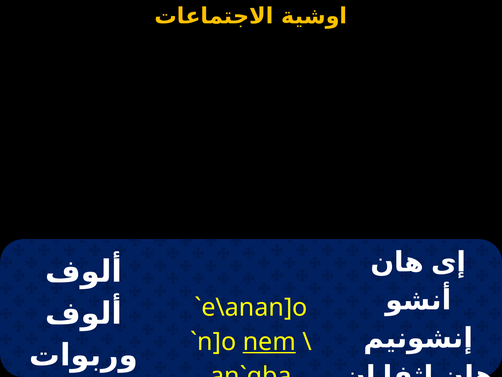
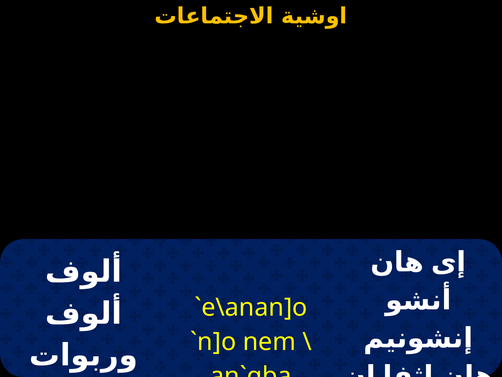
nem underline: present -> none
